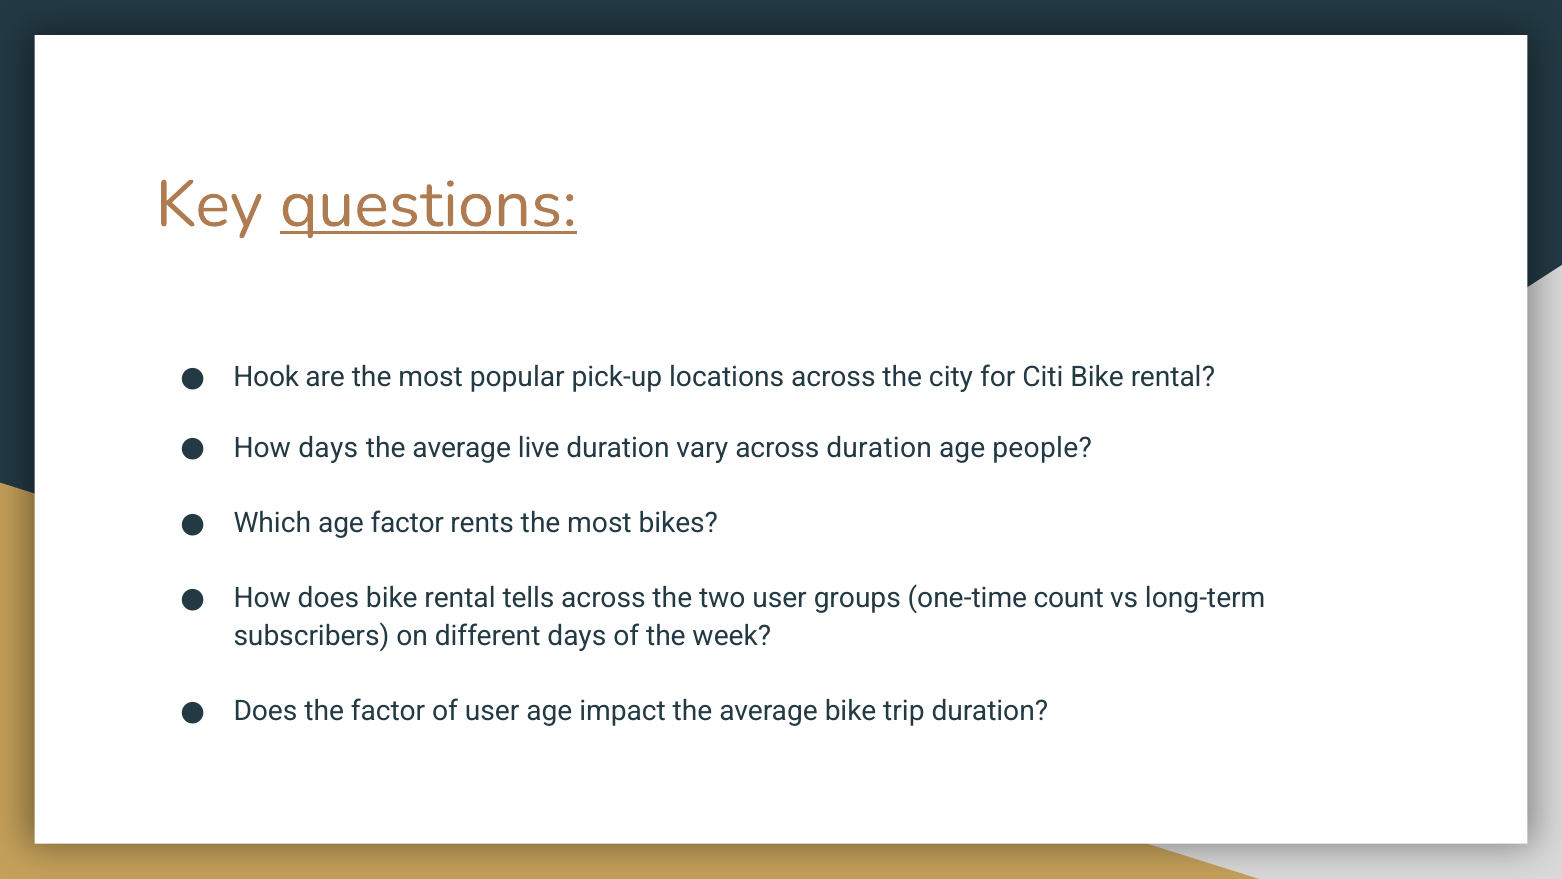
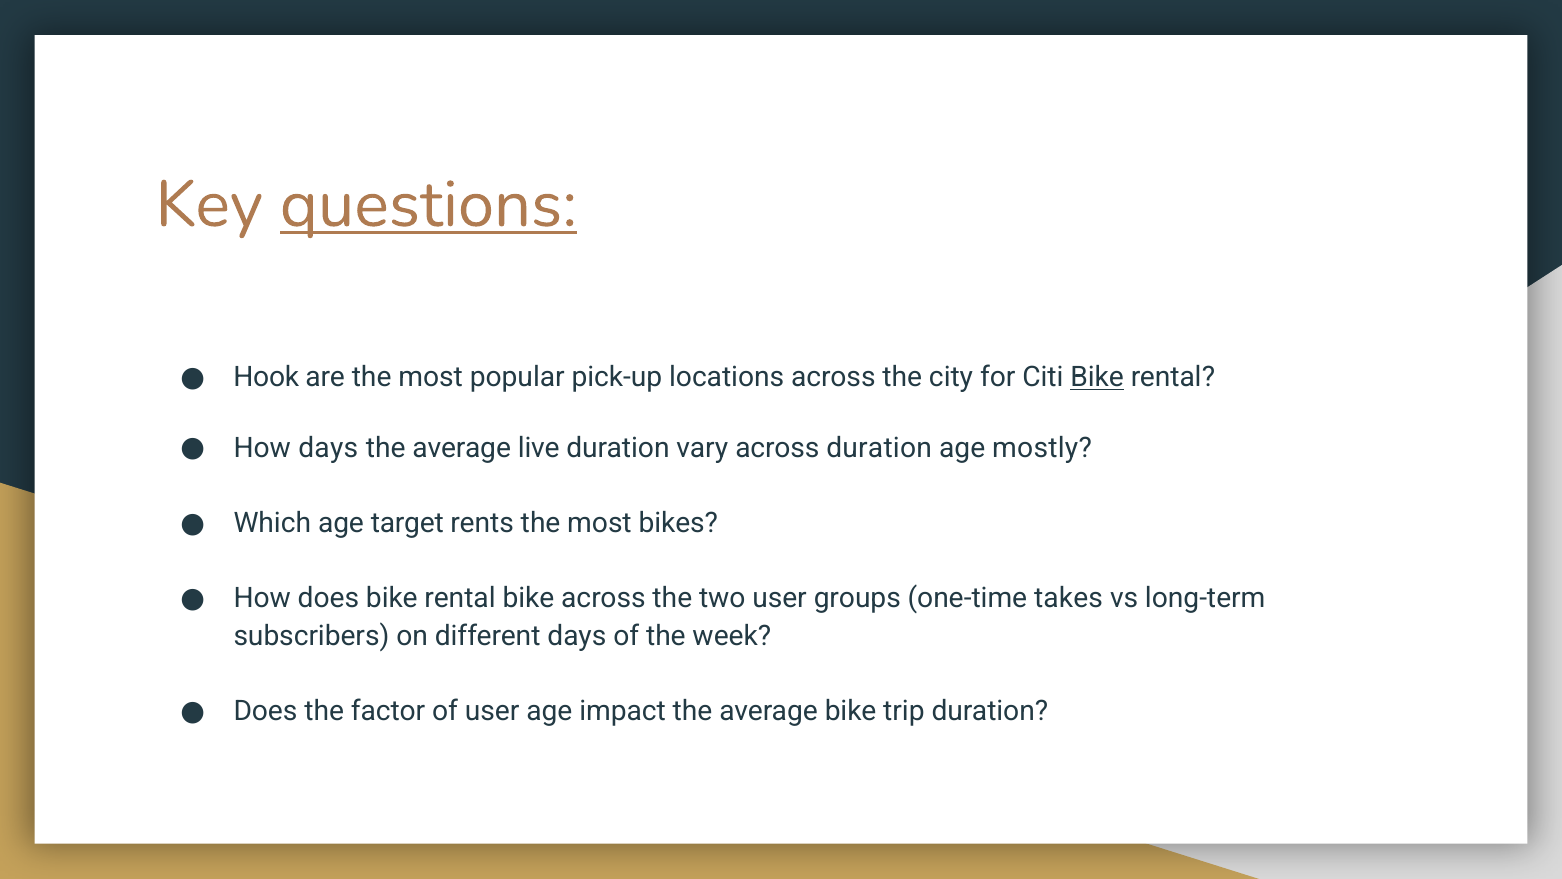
Bike at (1097, 377) underline: none -> present
people: people -> mostly
age factor: factor -> target
rental tells: tells -> bike
count: count -> takes
